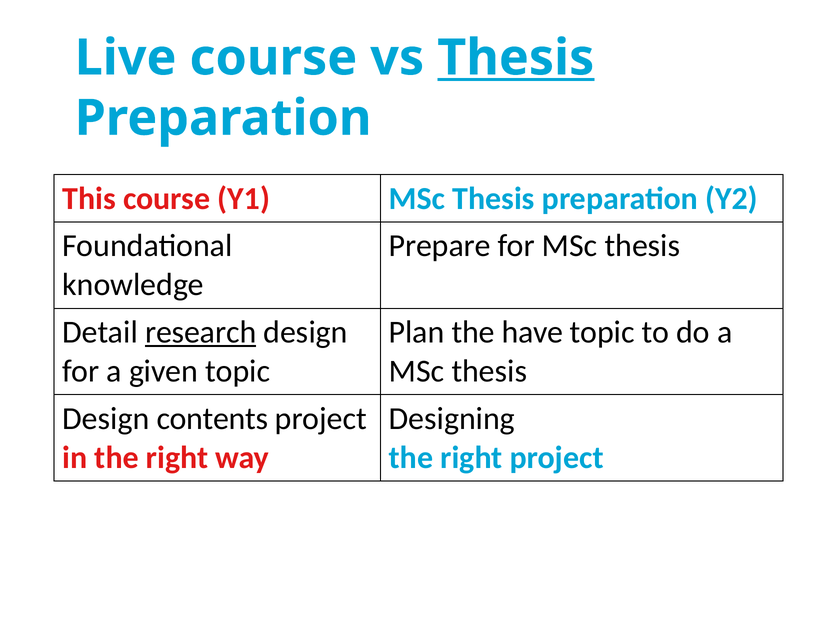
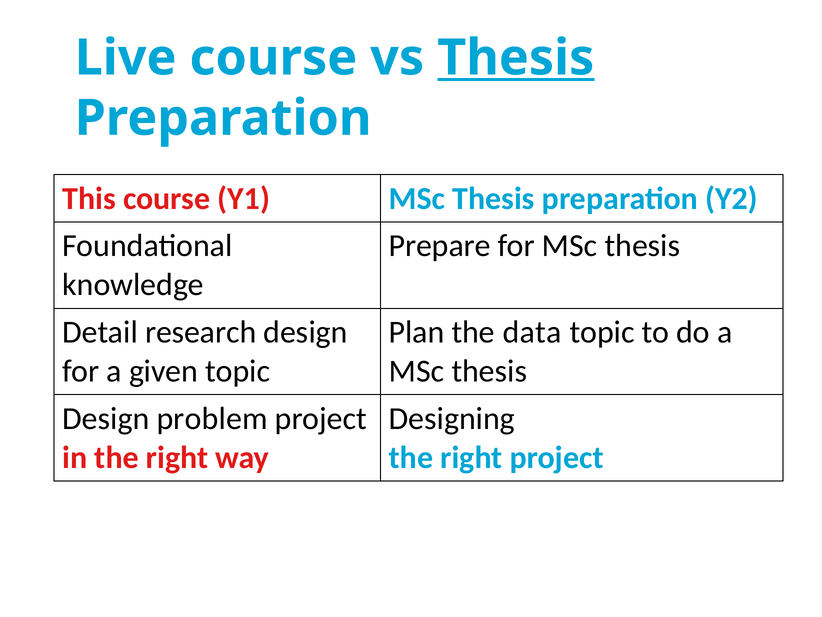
research underline: present -> none
have: have -> data
contents: contents -> problem
